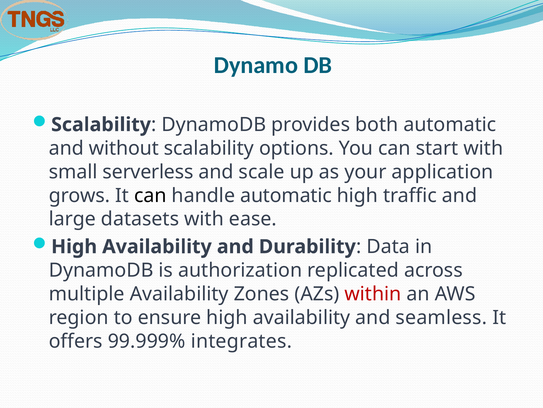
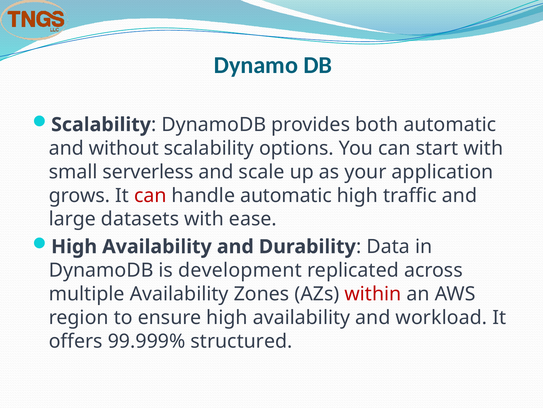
can at (150, 195) colour: black -> red
authorization: authorization -> development
seamless: seamless -> workload
integrates: integrates -> structured
